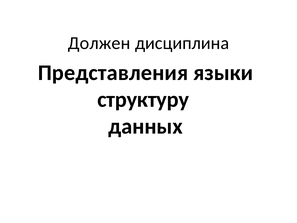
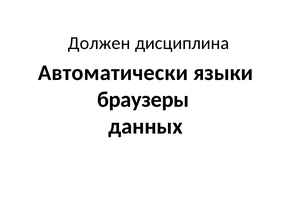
Представления: Представления -> Автоматически
структуру: структуру -> браузеры
